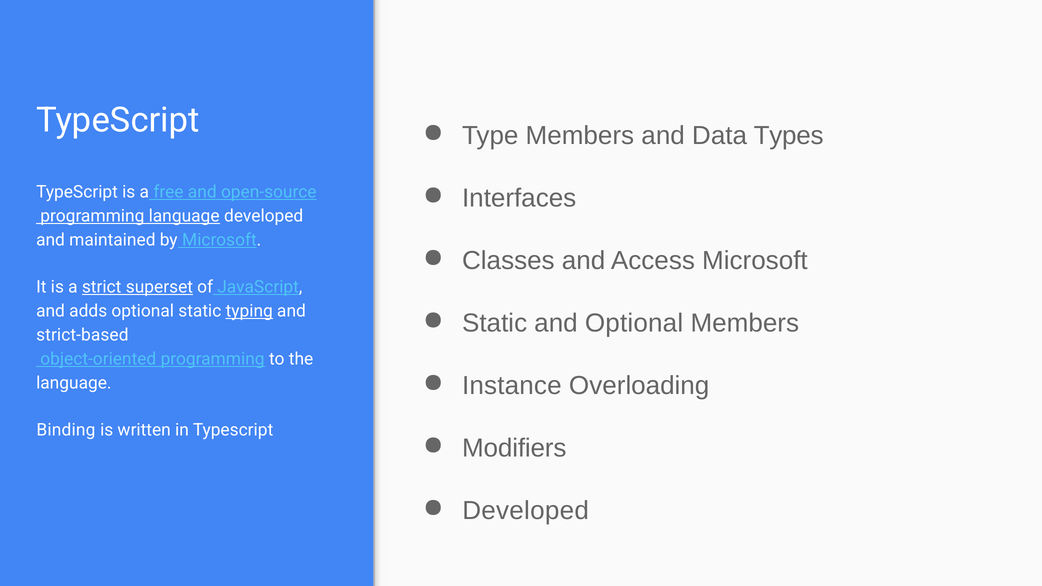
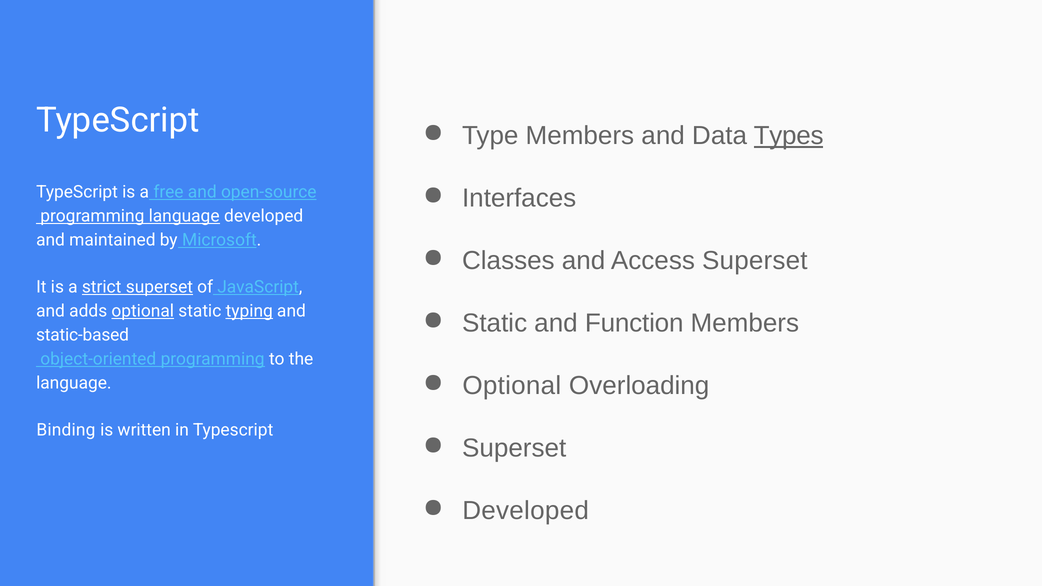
Types underline: none -> present
Access Microsoft: Microsoft -> Superset
optional at (143, 311) underline: none -> present
and Optional: Optional -> Function
strict-based: strict-based -> static-based
Instance at (512, 386): Instance -> Optional
Modifiers at (514, 448): Modifiers -> Superset
